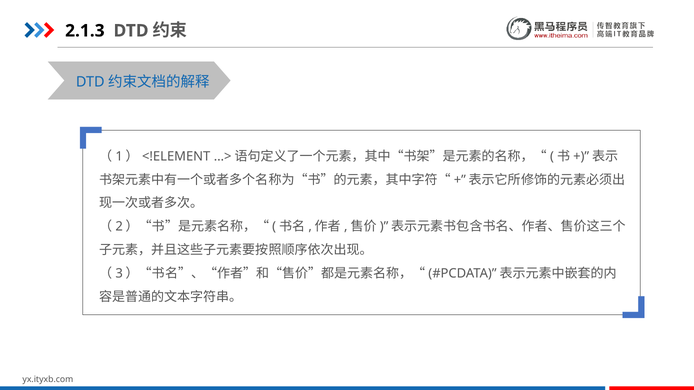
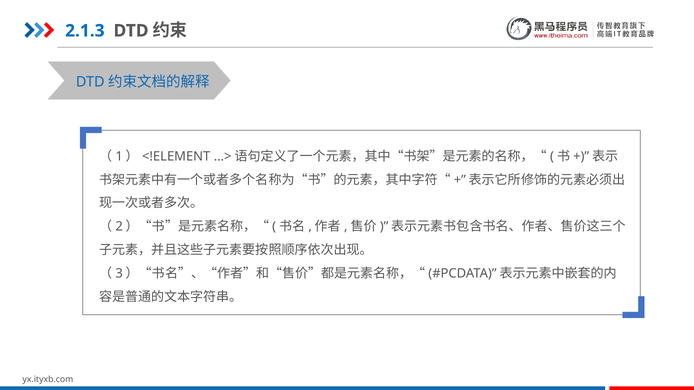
2.1.3 colour: black -> blue
